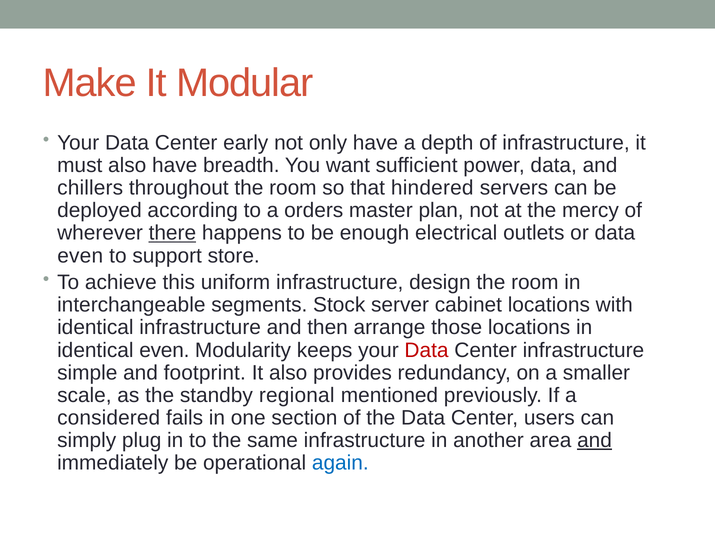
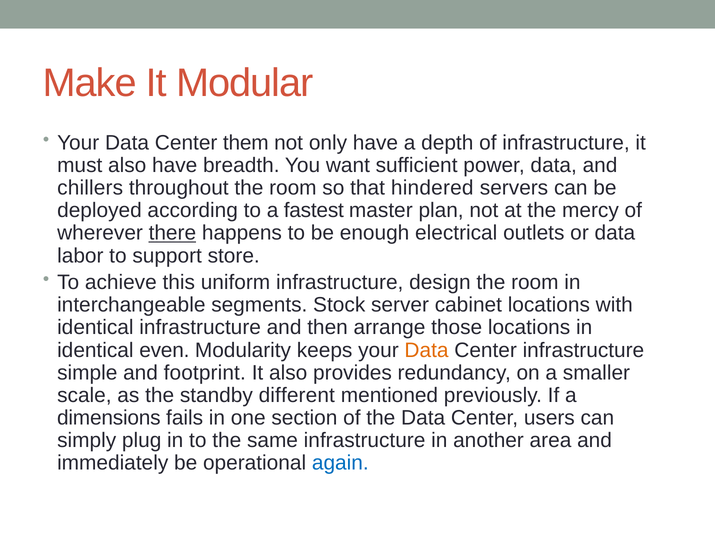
early: early -> them
orders: orders -> fastest
even at (80, 255): even -> labor
Data at (427, 350) colour: red -> orange
regional: regional -> different
considered: considered -> dimensions
and at (595, 440) underline: present -> none
